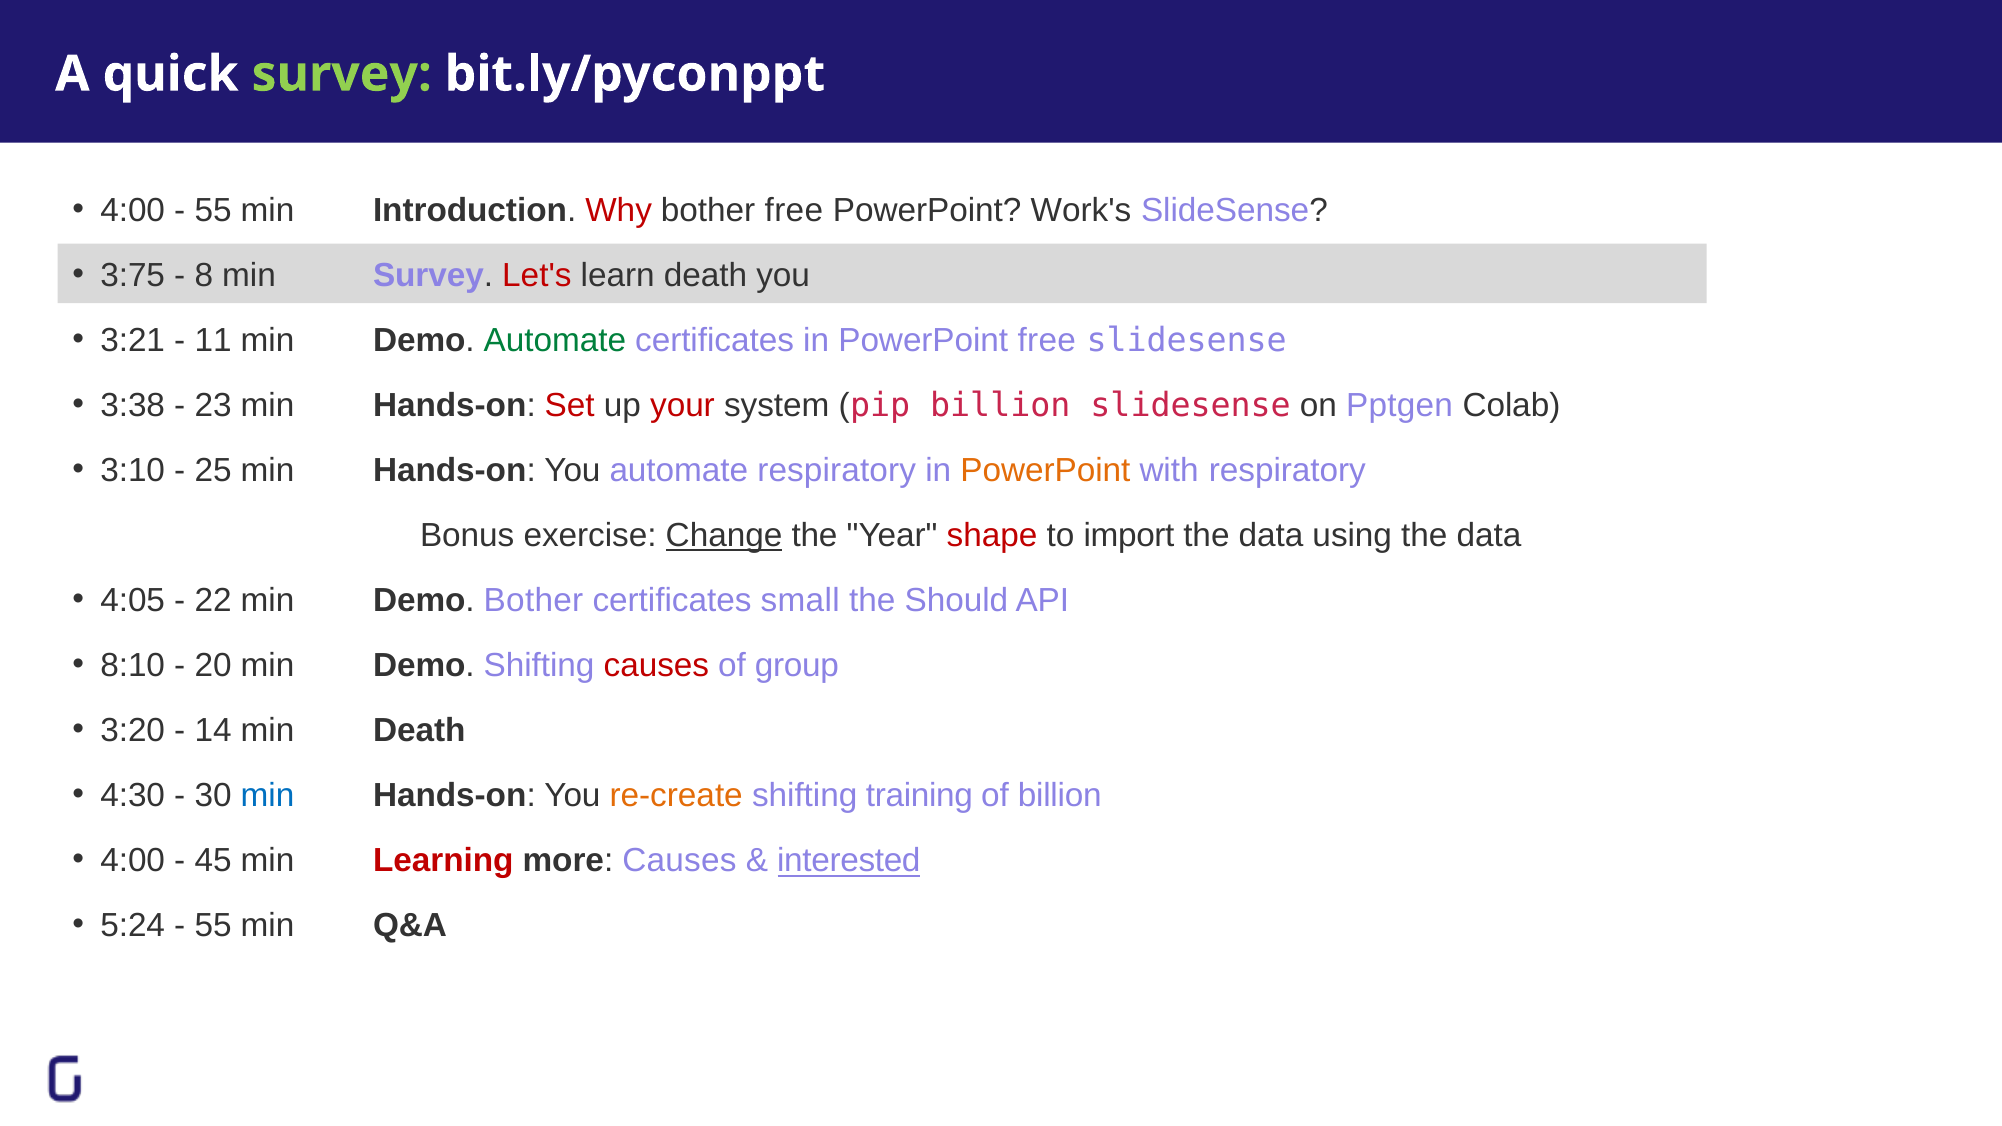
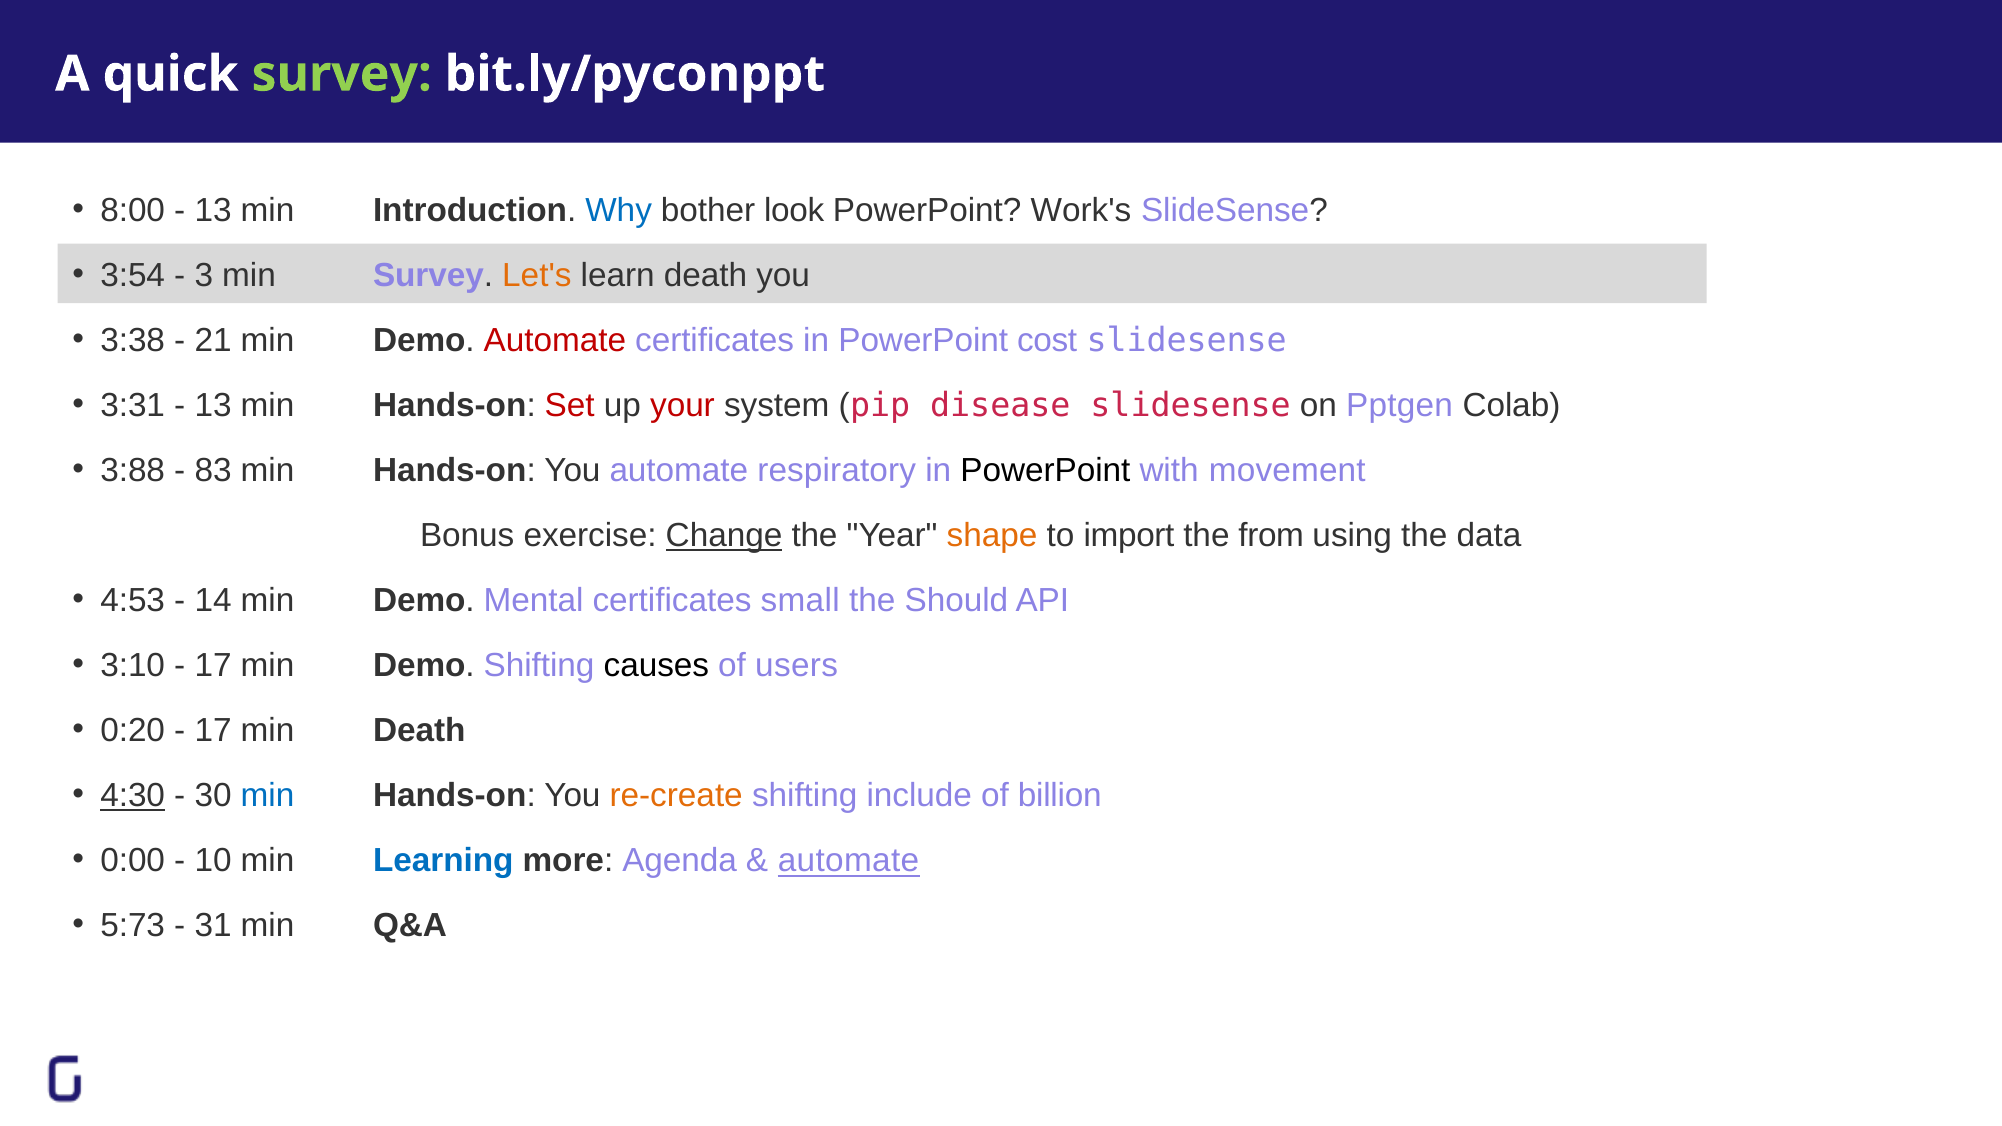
4:00 at (133, 211): 4:00 -> 8:00
55 at (213, 211): 55 -> 13
Why colour: red -> blue
bother free: free -> look
3:75: 3:75 -> 3:54
8: 8 -> 3
Let's colour: red -> orange
3:21: 3:21 -> 3:38
11: 11 -> 21
Automate at (555, 341) colour: green -> red
PowerPoint free: free -> cost
3:38: 3:38 -> 3:31
23 at (213, 406): 23 -> 13
pip billion: billion -> disease
3:10: 3:10 -> 3:88
25: 25 -> 83
PowerPoint at (1045, 471) colour: orange -> black
with respiratory: respiratory -> movement
shape colour: red -> orange
data at (1271, 536): data -> from
4:05: 4:05 -> 4:53
22: 22 -> 14
Demo Bother: Bother -> Mental
8:10: 8:10 -> 3:10
20 at (213, 666): 20 -> 17
causes at (656, 666) colour: red -> black
group: group -> users
3:20: 3:20 -> 0:20
14 at (213, 731): 14 -> 17
4:30 underline: none -> present
training: training -> include
4:00 at (133, 861): 4:00 -> 0:00
45: 45 -> 10
Learning colour: red -> blue
more Causes: Causes -> Agenda
interested at (849, 861): interested -> automate
5:24: 5:24 -> 5:73
55 at (213, 926): 55 -> 31
